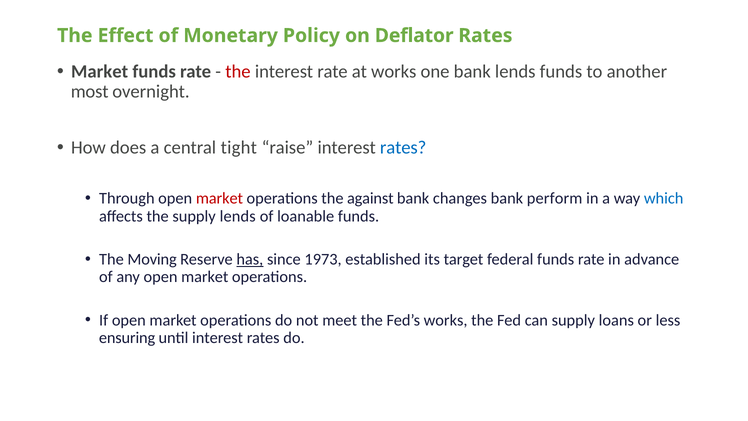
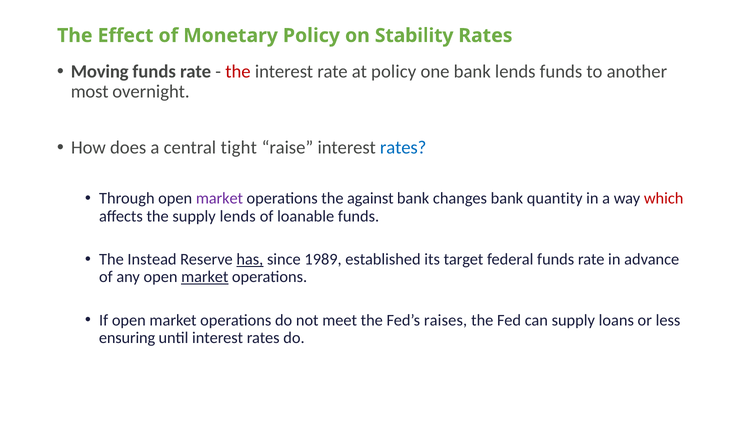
Deflator: Deflator -> Stability
Market at (100, 71): Market -> Moving
at works: works -> policy
market at (219, 198) colour: red -> purple
perform: perform -> quantity
which colour: blue -> red
Moving: Moving -> Instead
1973: 1973 -> 1989
market at (205, 277) underline: none -> present
Fed’s works: works -> raises
